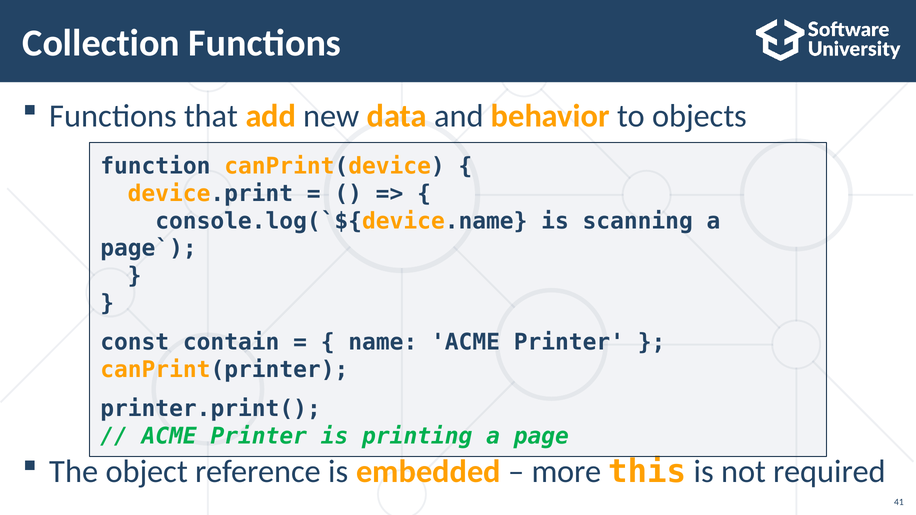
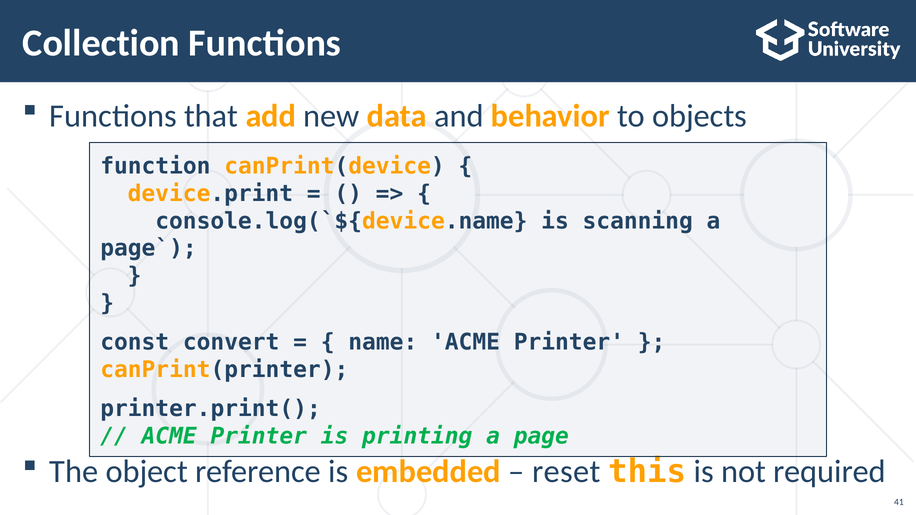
contain: contain -> convert
more: more -> reset
